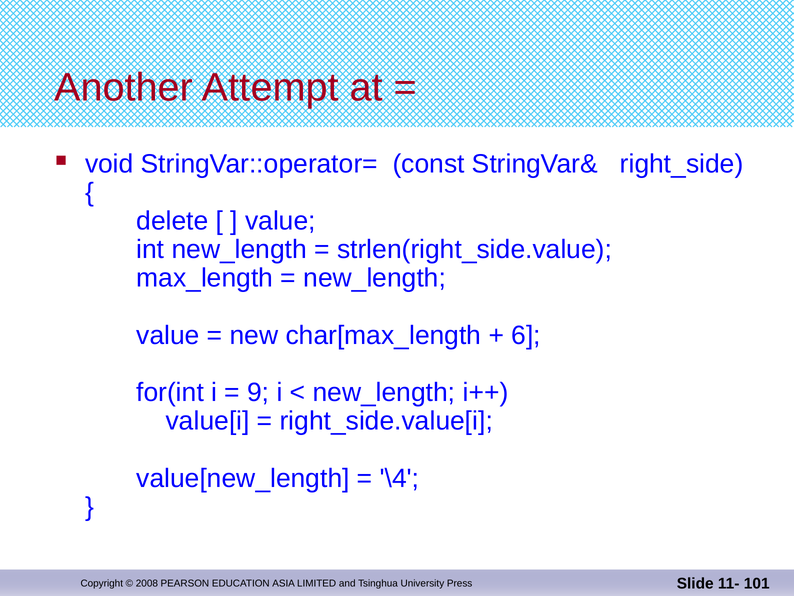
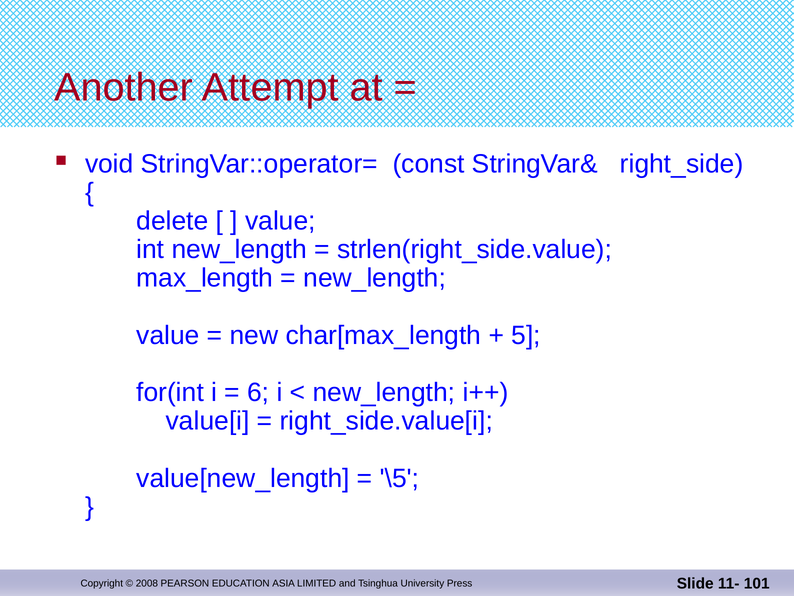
6: 6 -> 5
9: 9 -> 6
\4: \4 -> \5
